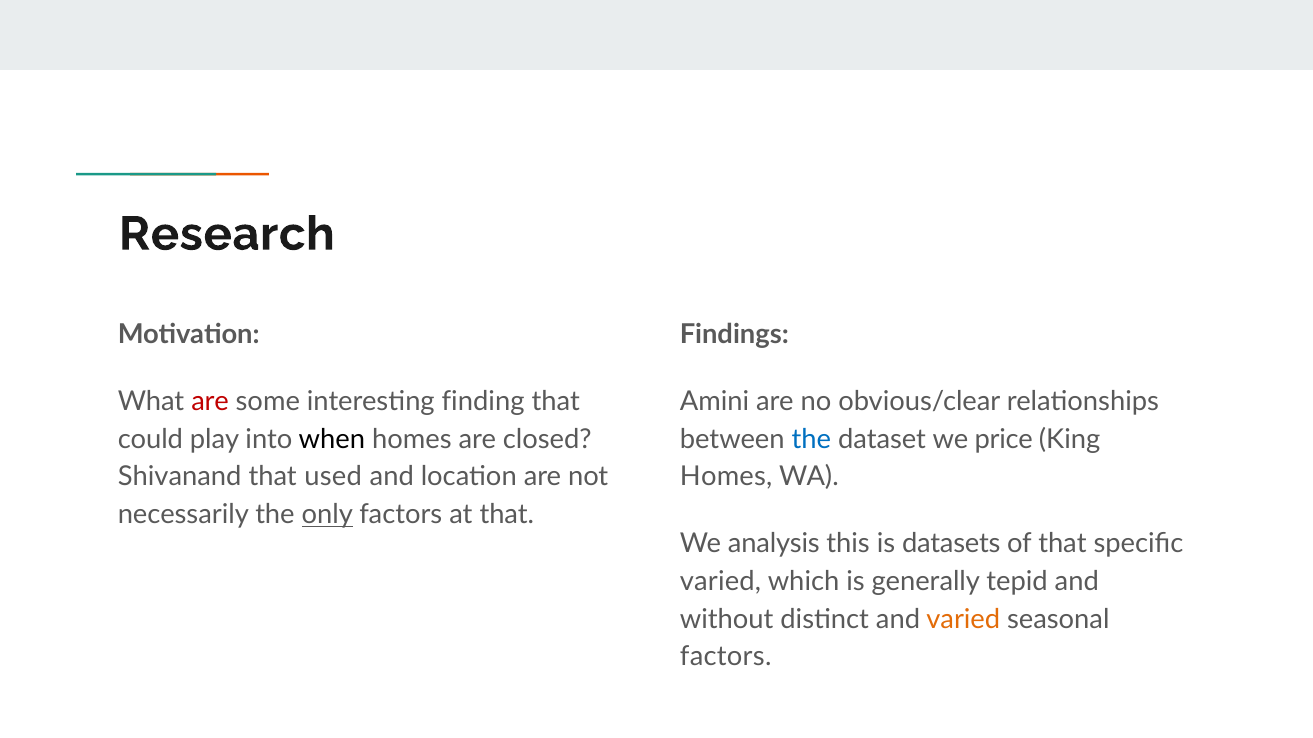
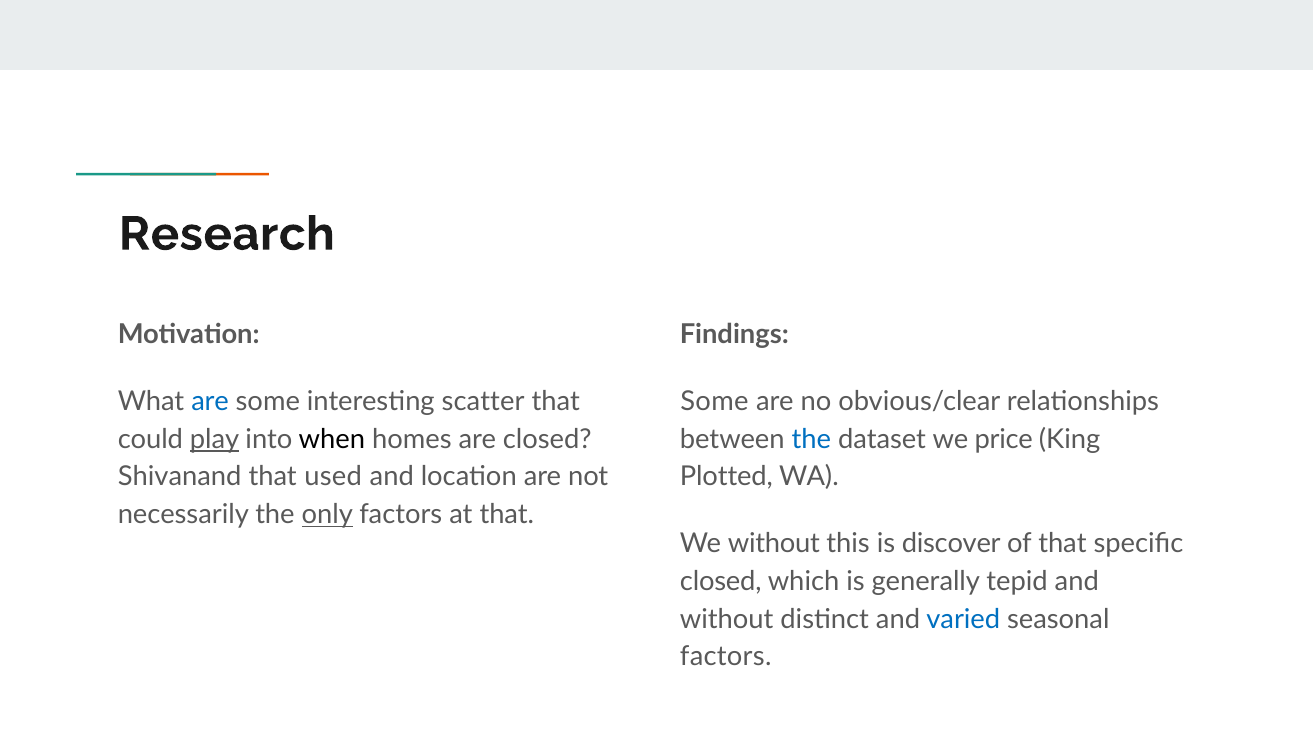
are at (210, 402) colour: red -> blue
finding: finding -> scatter
Amini at (715, 402): Amini -> Some
play underline: none -> present
Homes at (726, 477): Homes -> Plotted
We analysis: analysis -> without
datasets: datasets -> discover
varied at (721, 582): varied -> closed
varied at (963, 620) colour: orange -> blue
